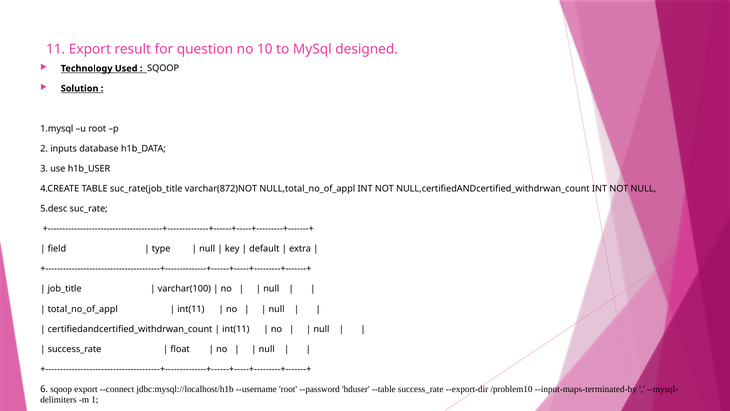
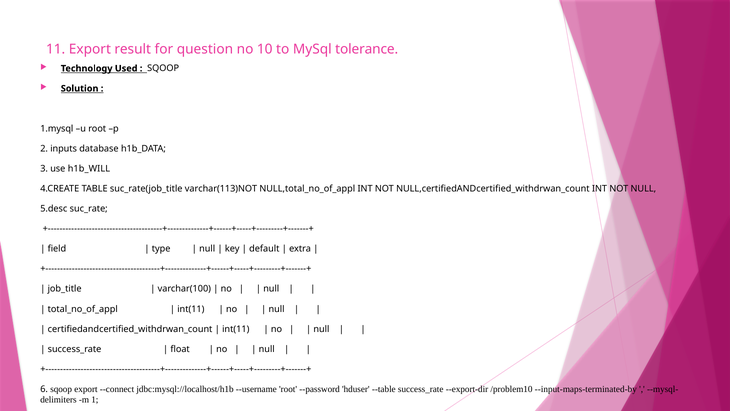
designed: designed -> tolerance
h1b_USER: h1b_USER -> h1b_WILL
varchar(872)NOT: varchar(872)NOT -> varchar(113)NOT
